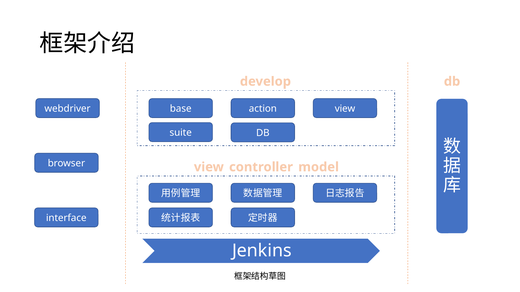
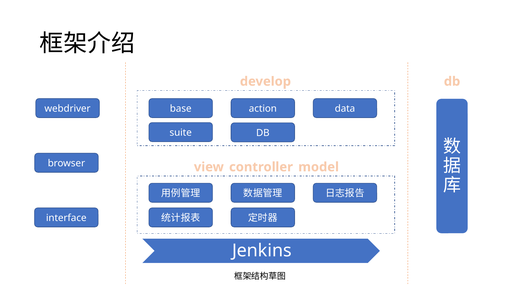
view at (345, 109): view -> data
